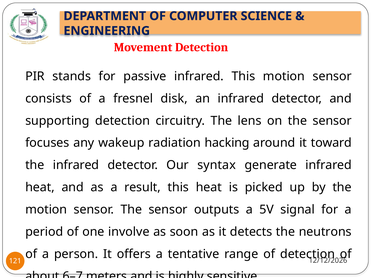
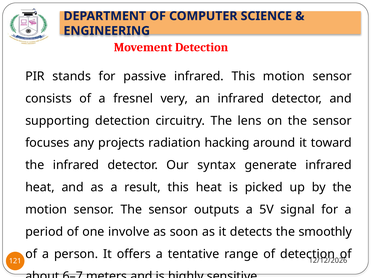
disk: disk -> very
wakeup: wakeup -> projects
neutrons: neutrons -> smoothly
